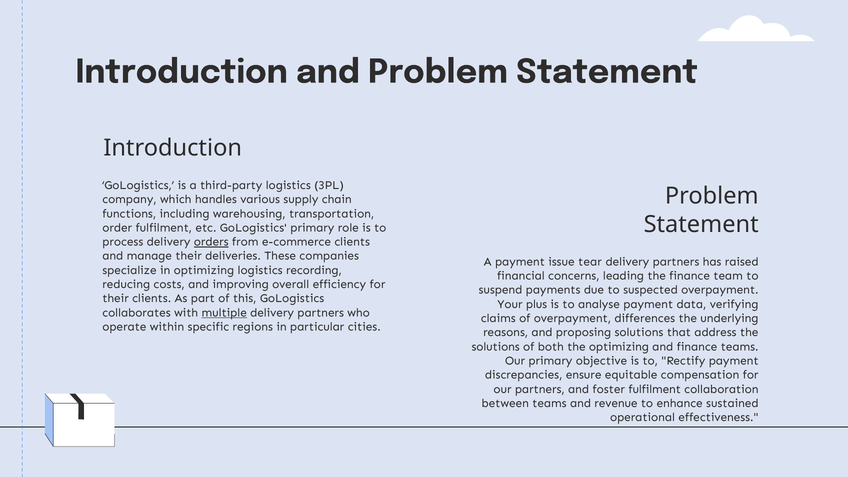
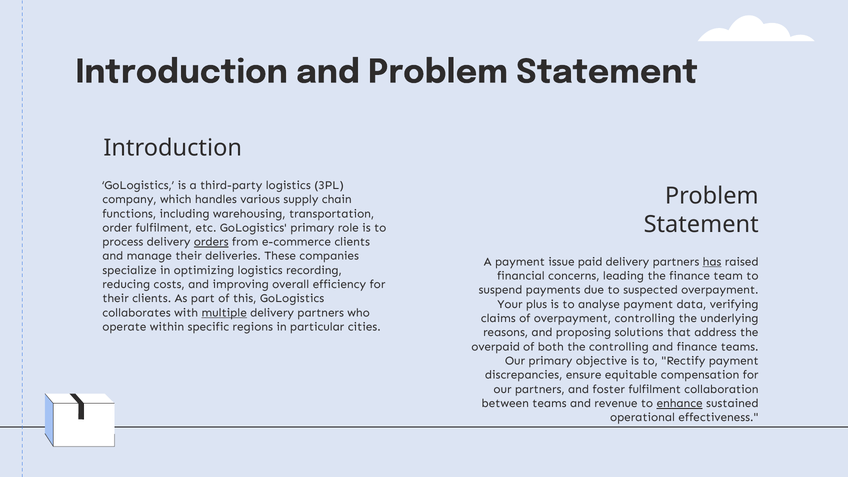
tear: tear -> paid
has underline: none -> present
overpayment differences: differences -> controlling
solutions at (496, 347): solutions -> overpaid
the optimizing: optimizing -> controlling
enhance underline: none -> present
